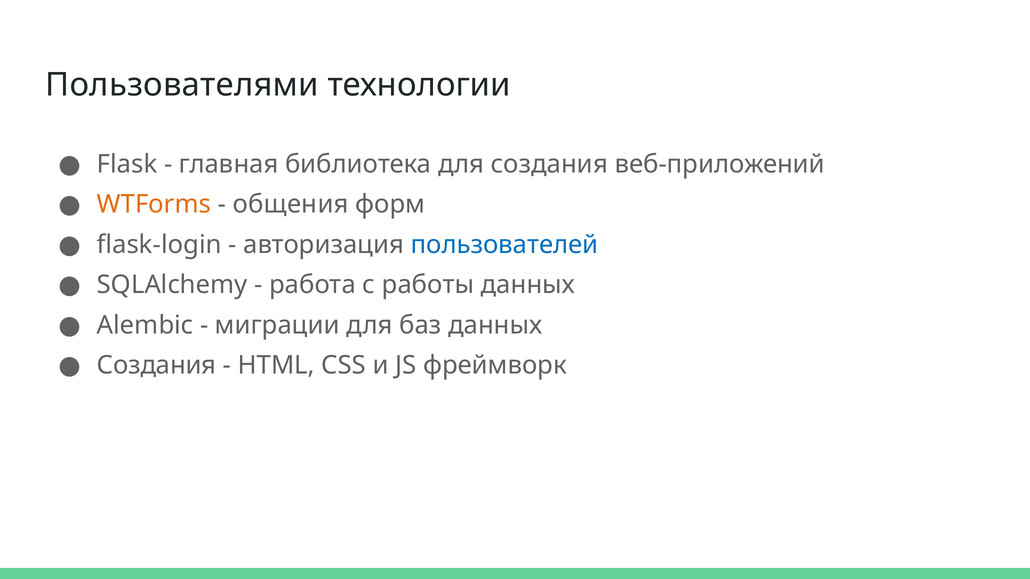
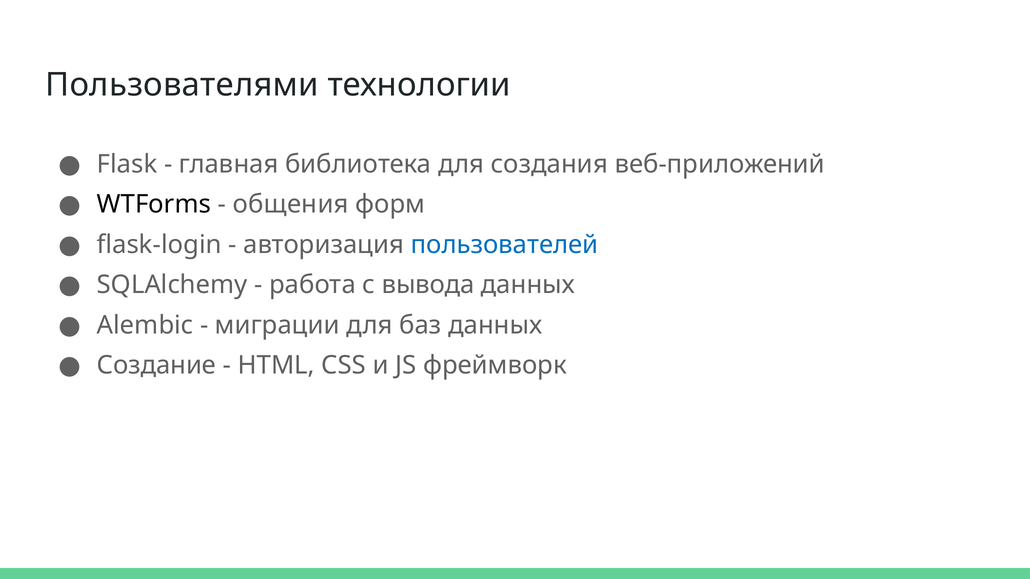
WTForms colour: orange -> black
работы: работы -> вывода
Создания at (157, 366): Создания -> Создание
